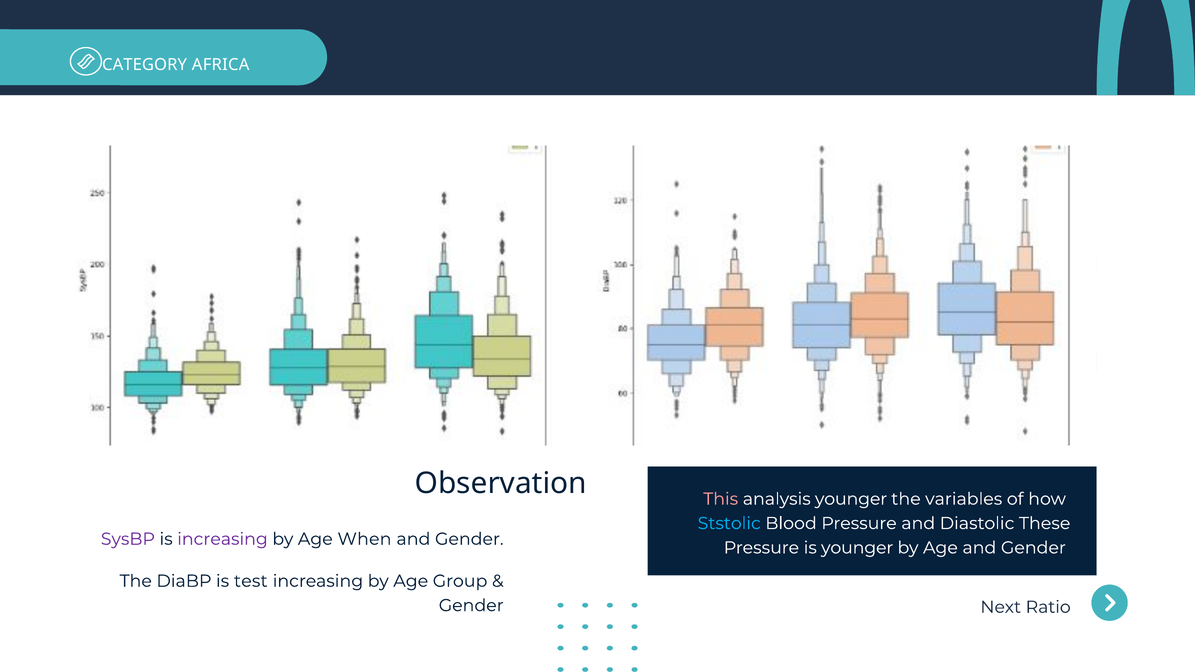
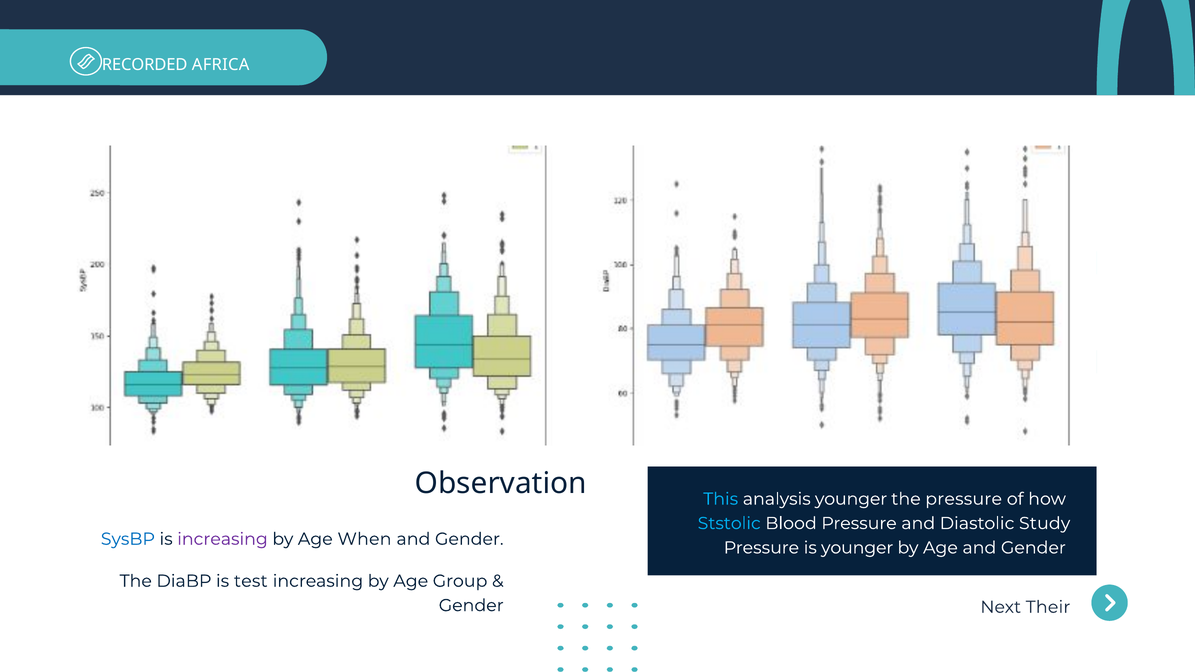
CATEGORY: CATEGORY -> RECORDED
This colour: pink -> light blue
the variables: variables -> pressure
These: These -> Study
SysBP colour: purple -> blue
Ratio: Ratio -> Their
